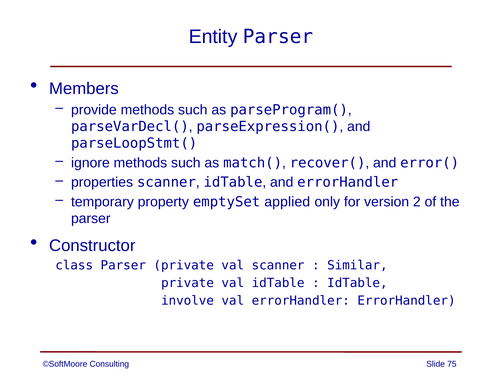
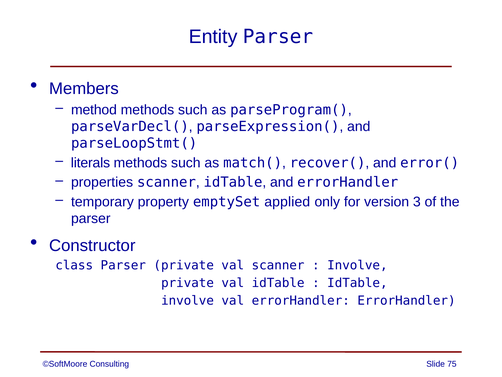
provide: provide -> method
ignore: ignore -> literals
2: 2 -> 3
Similar at (357, 265): Similar -> Involve
